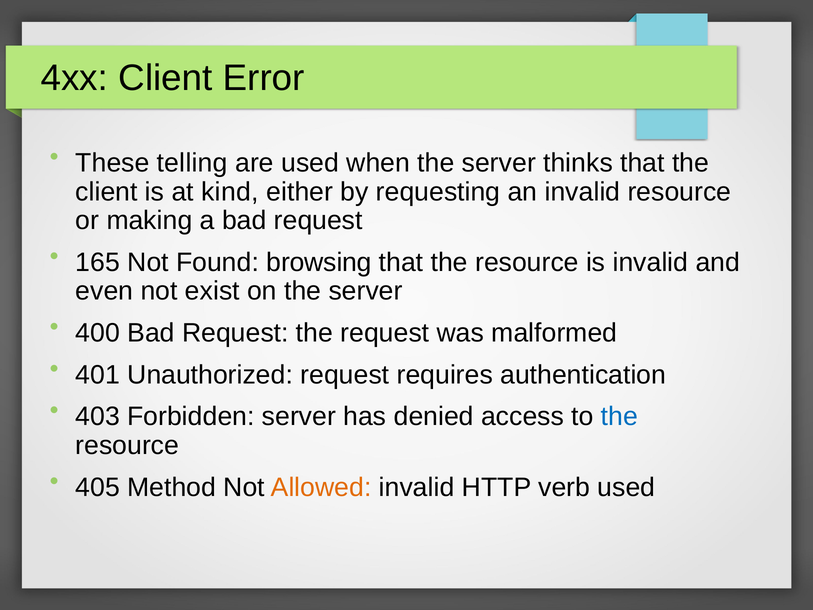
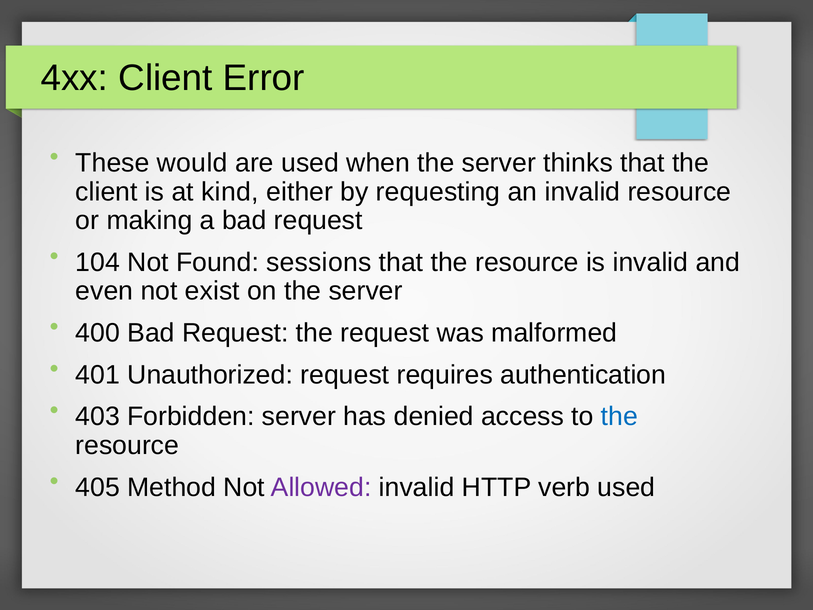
telling: telling -> would
165: 165 -> 104
browsing: browsing -> sessions
Allowed colour: orange -> purple
